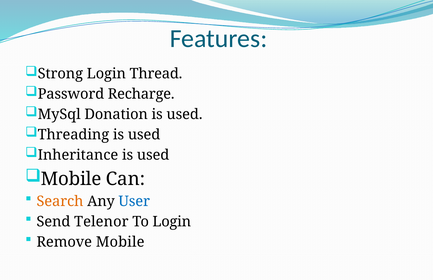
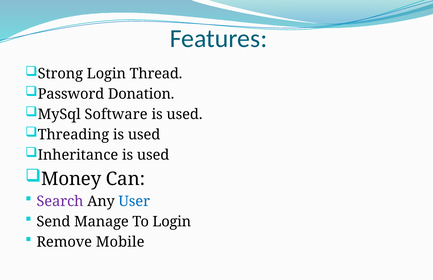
Recharge: Recharge -> Donation
Donation: Donation -> Software
Mobile at (71, 179): Mobile -> Money
Search colour: orange -> purple
Telenor: Telenor -> Manage
